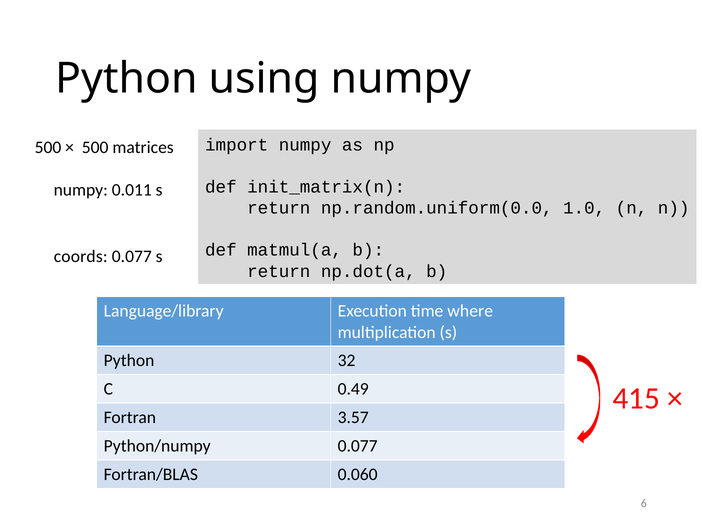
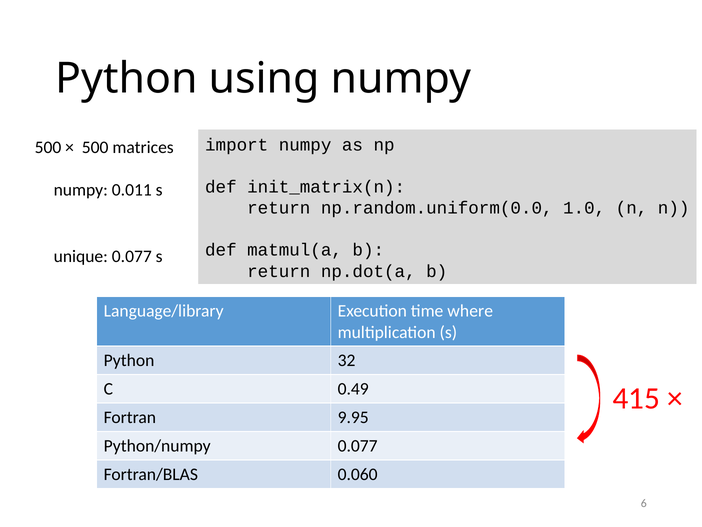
coords: coords -> unique
3.57: 3.57 -> 9.95
